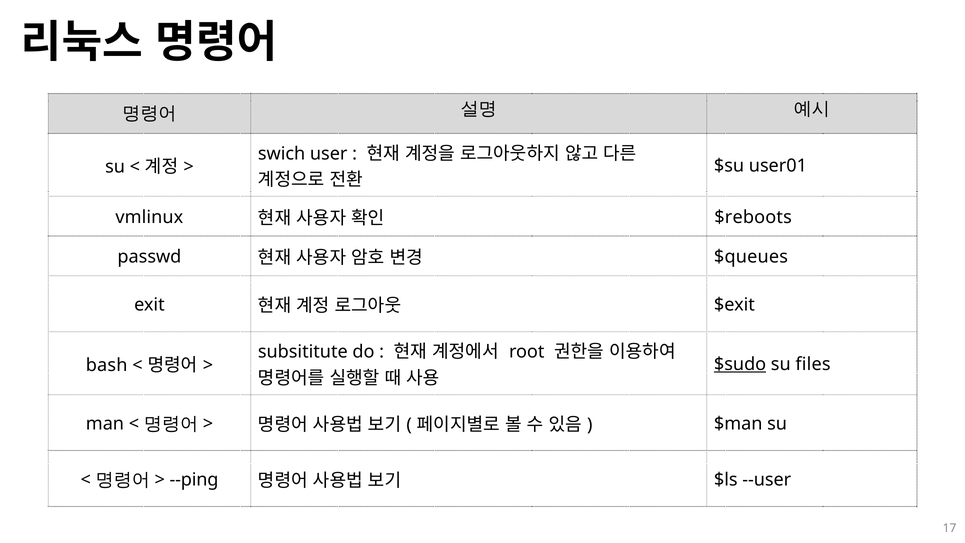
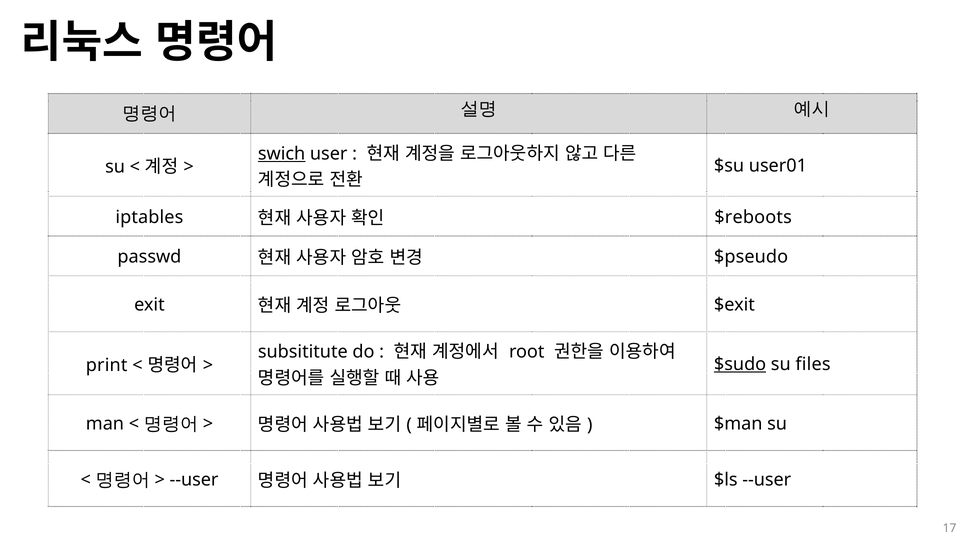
swich underline: none -> present
vmlinux: vmlinux -> iptables
$queues: $queues -> $pseudo
bash: bash -> print
--ping at (194, 479): --ping -> --user
